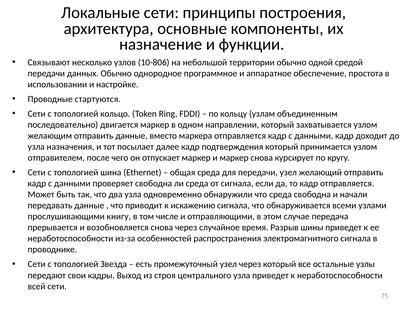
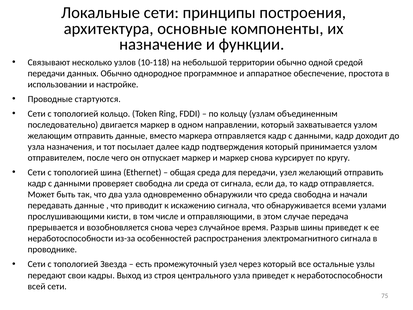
10-806: 10-806 -> 10-118
книгу: книгу -> кисти
